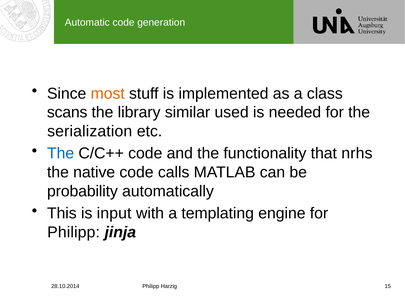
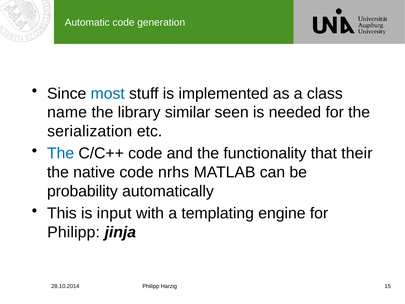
most colour: orange -> blue
scans: scans -> name
used: used -> seen
nrhs: nrhs -> their
calls: calls -> nrhs
